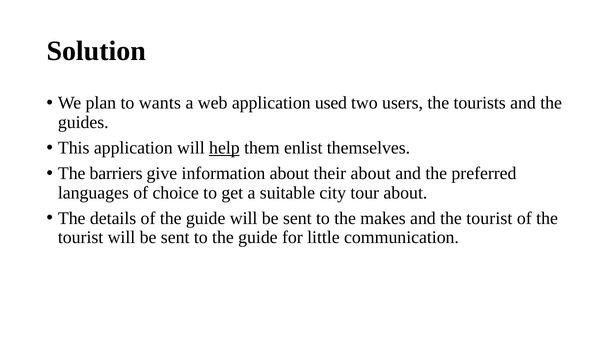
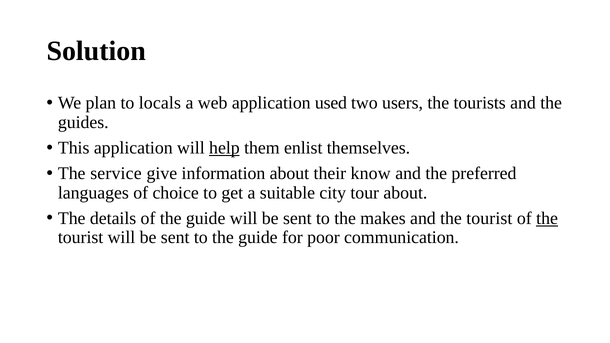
wants: wants -> locals
barriers: barriers -> service
their about: about -> know
the at (547, 218) underline: none -> present
little: little -> poor
